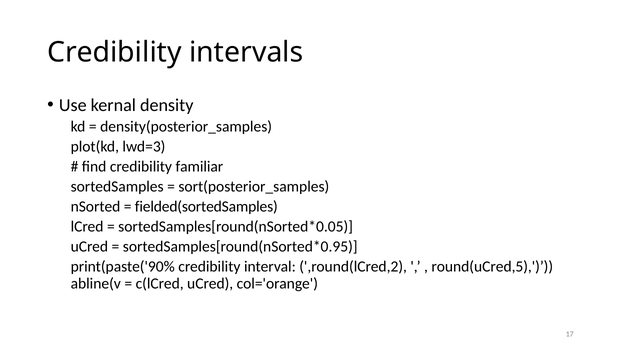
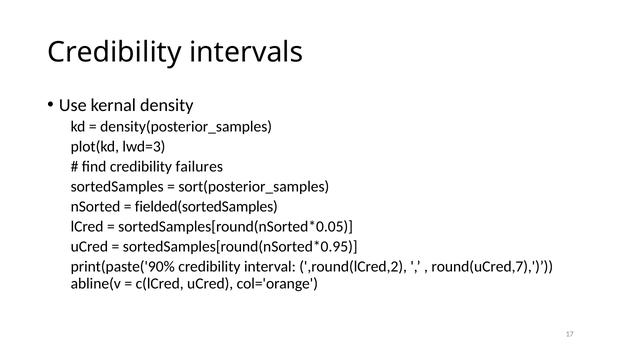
familiar: familiar -> failures
round(uCred,5: round(uCred,5 -> round(uCred,7
